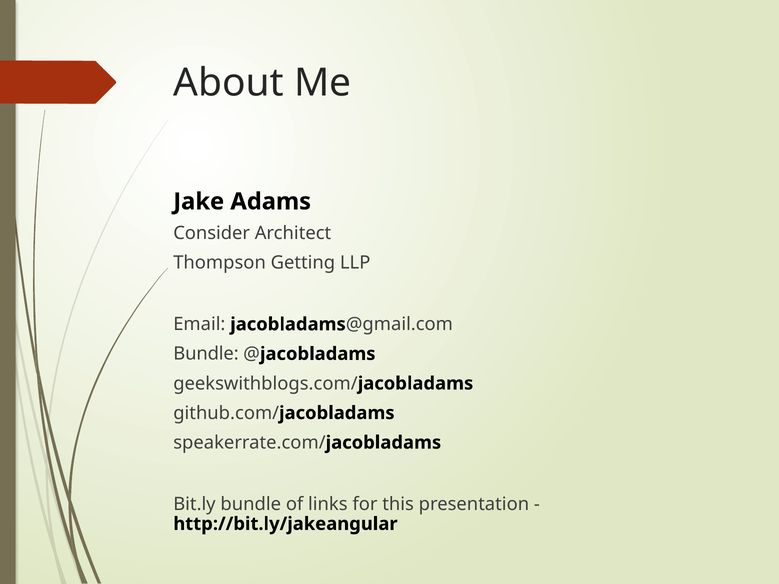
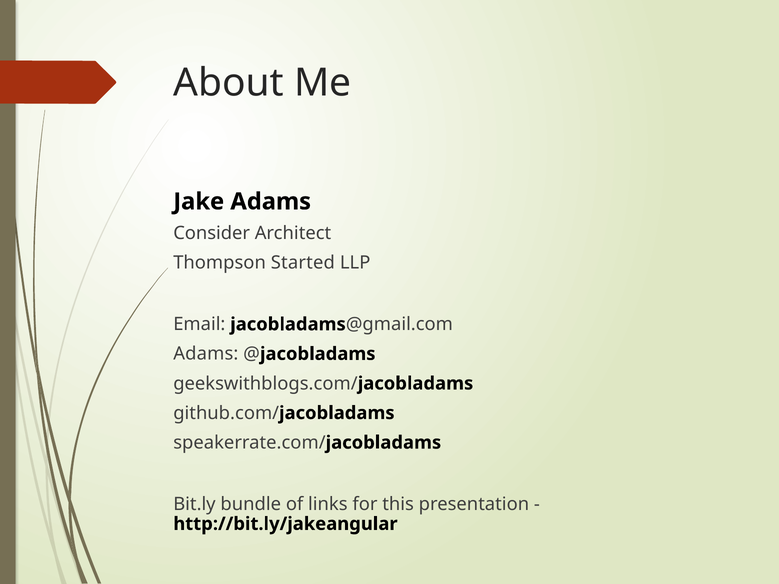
Getting: Getting -> Started
Bundle at (206, 354): Bundle -> Adams
